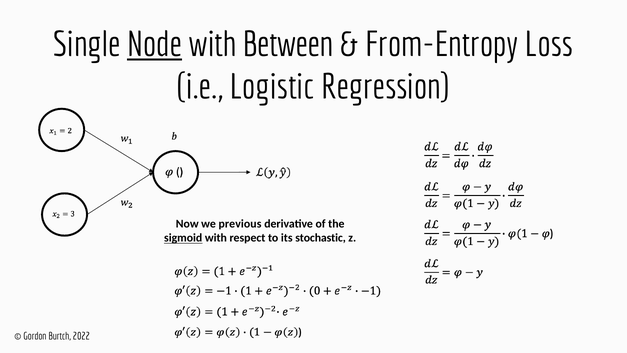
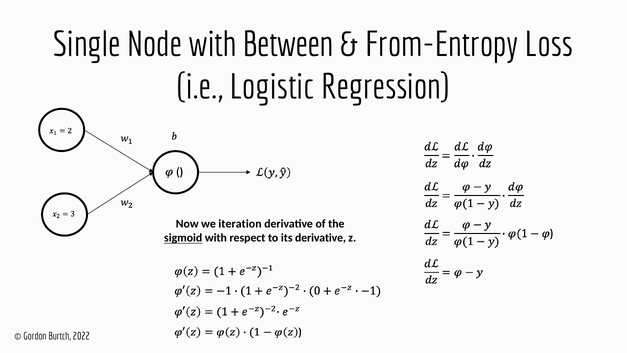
Node underline: present -> none
previous: previous -> iteration
its stochastic: stochastic -> derivative
